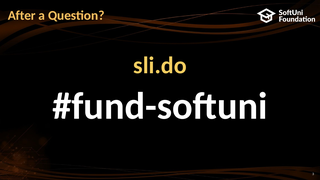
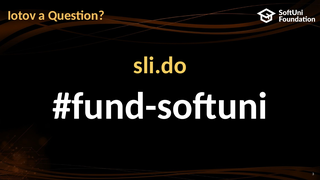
After: After -> Iotov
